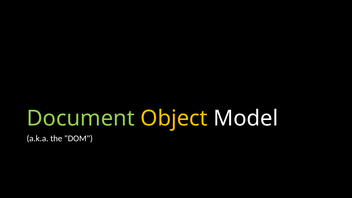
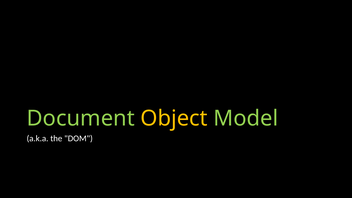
Model colour: white -> light green
